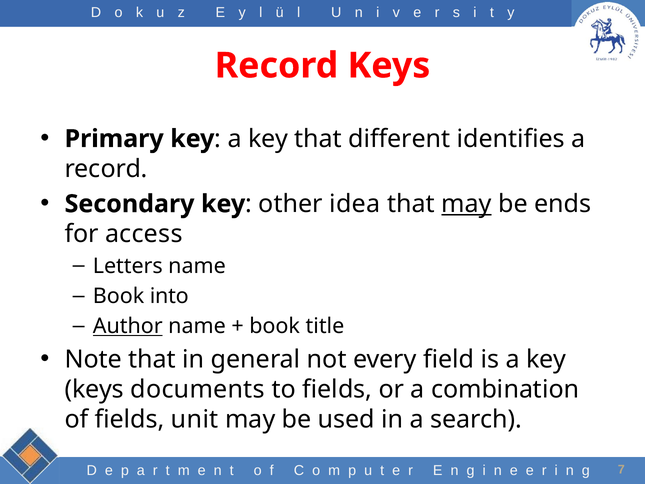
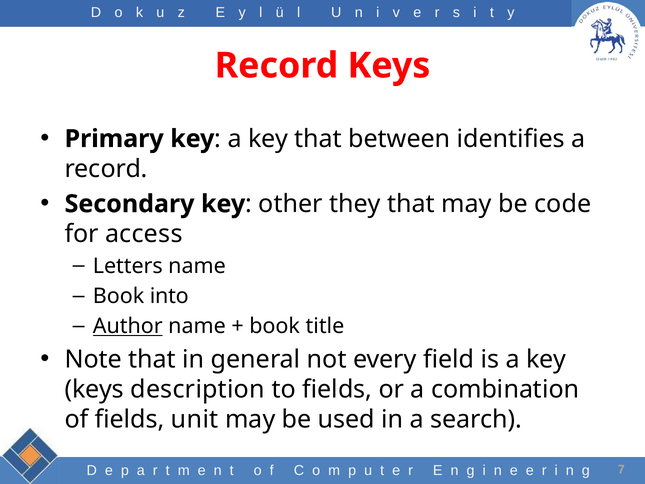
different: different -> between
idea: idea -> they
may at (467, 204) underline: present -> none
ends: ends -> code
documents: documents -> description
